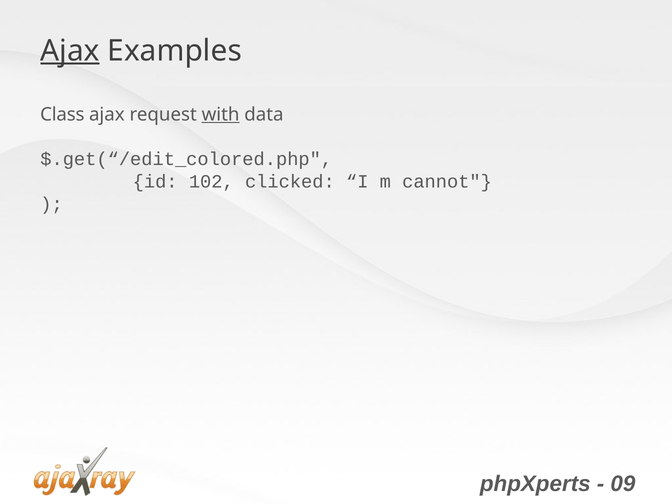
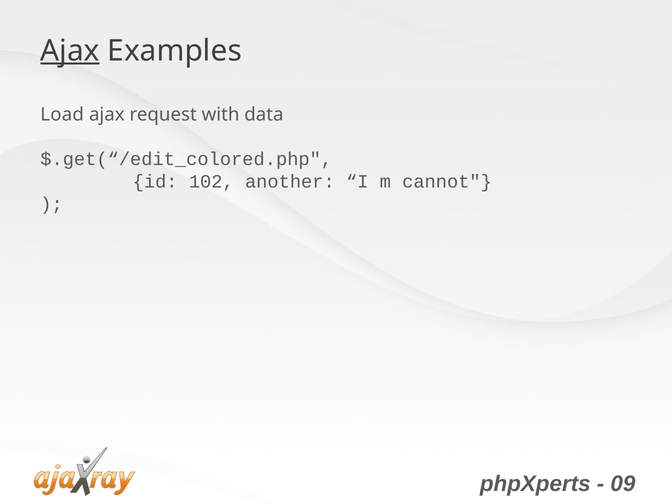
Class: Class -> Load
with underline: present -> none
clicked: clicked -> another
